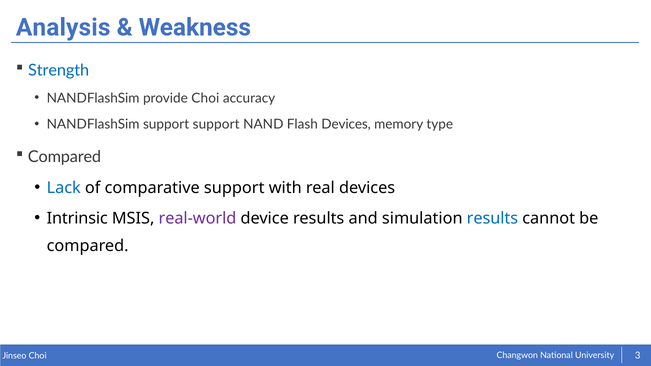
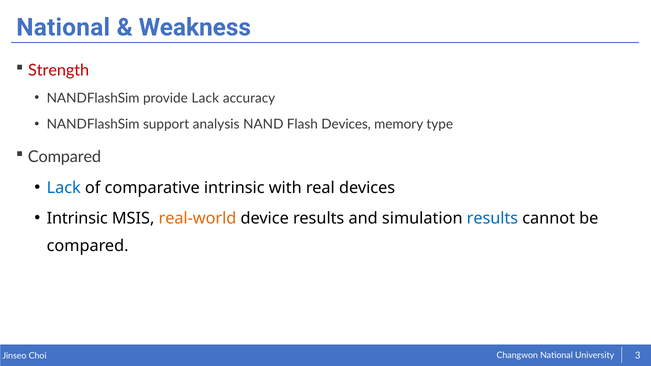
Analysis at (63, 27): Analysis -> National
Strength colour: blue -> red
provide Choi: Choi -> Lack
support support: support -> analysis
comparative support: support -> intrinsic
real-world colour: purple -> orange
